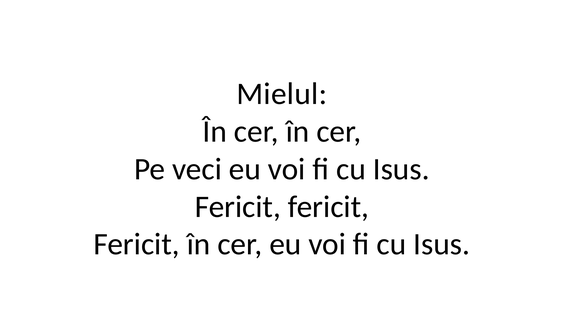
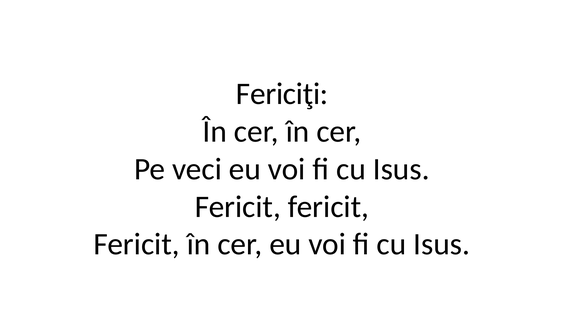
Mielul: Mielul -> Fericiţi
